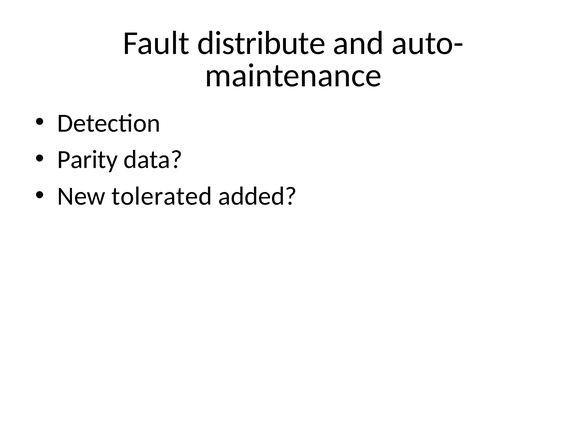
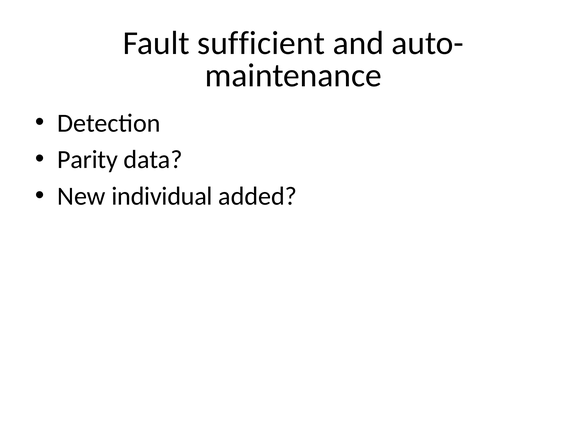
distribute: distribute -> sufficient
tolerated: tolerated -> individual
